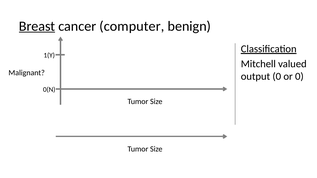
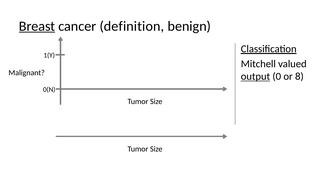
computer: computer -> definition
output underline: none -> present
or 0: 0 -> 8
